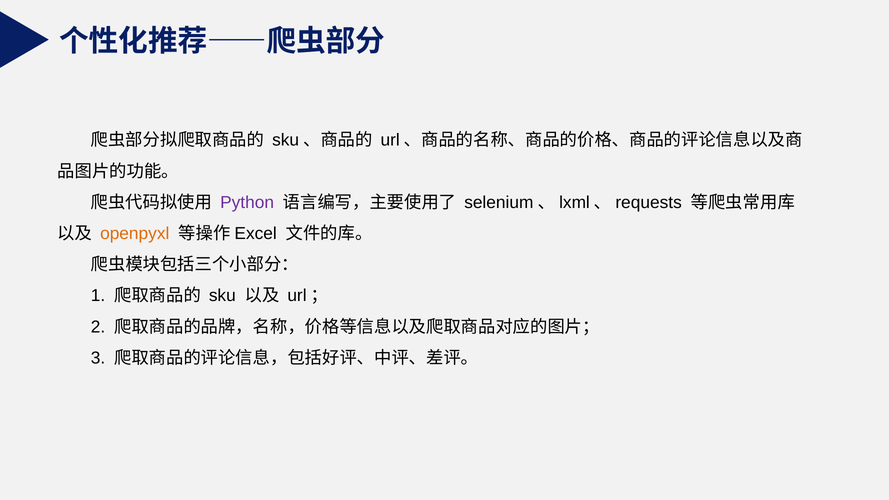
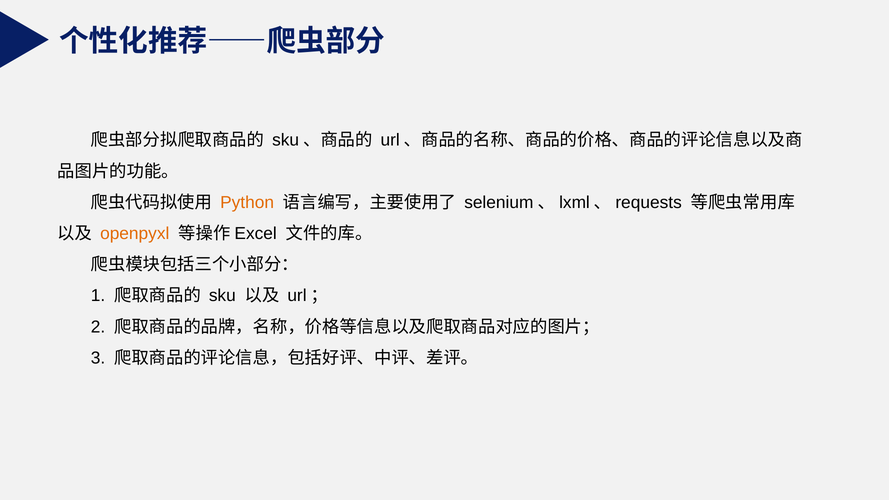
Python colour: purple -> orange
